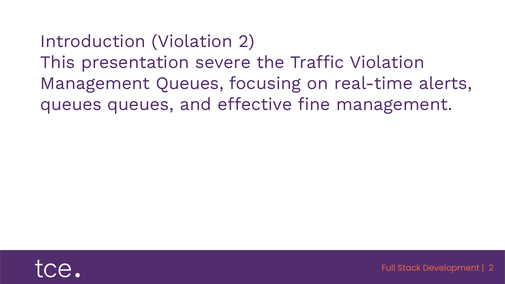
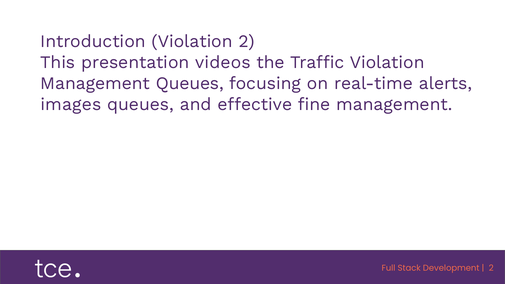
severe: severe -> videos
queues at (71, 104): queues -> images
